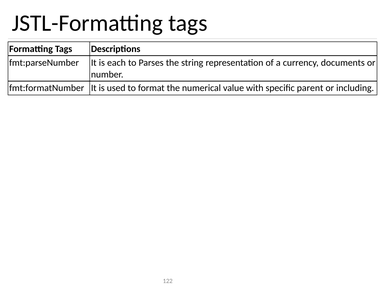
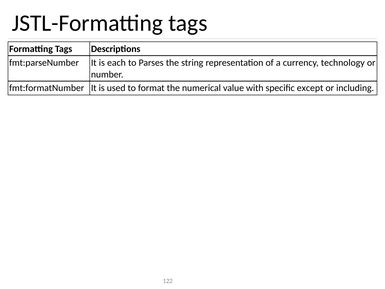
documents: documents -> technology
parent: parent -> except
